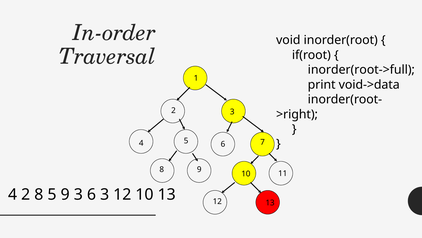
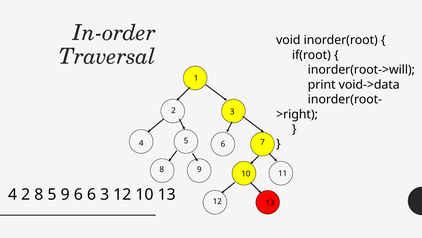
inorder(root->full: inorder(root->full -> inorder(root->will
9 3: 3 -> 6
